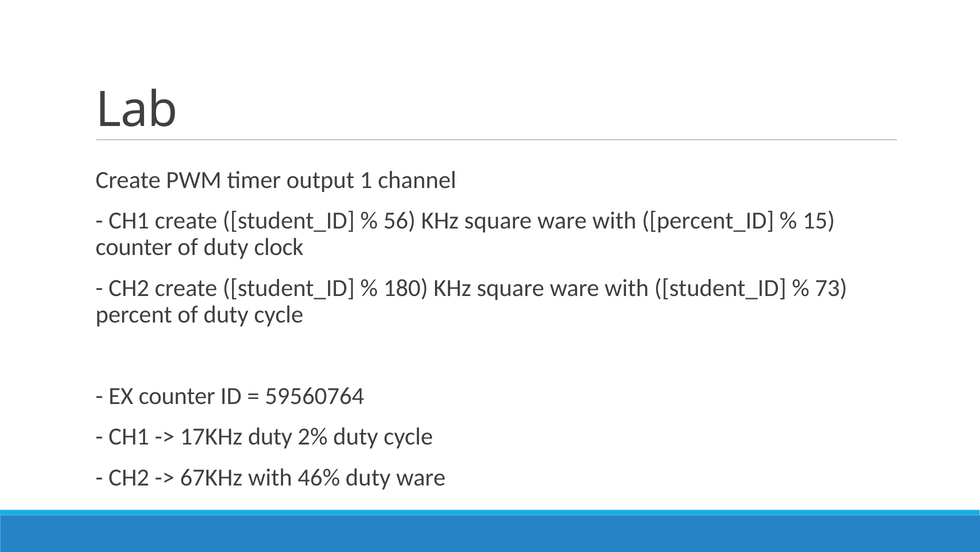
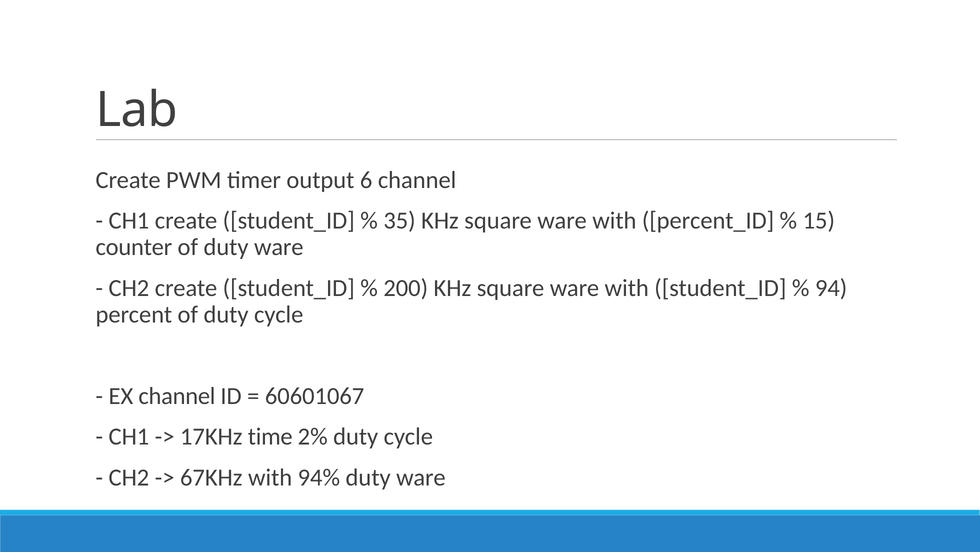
1: 1 -> 6
56: 56 -> 35
of duty clock: clock -> ware
180: 180 -> 200
73: 73 -> 94
EX counter: counter -> channel
59560764: 59560764 -> 60601067
17KHz duty: duty -> time
46%: 46% -> 94%
